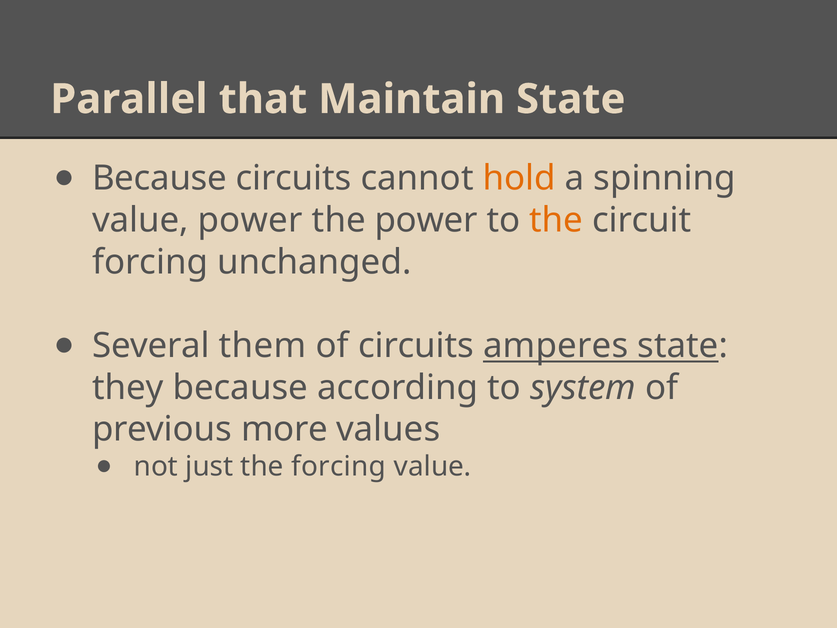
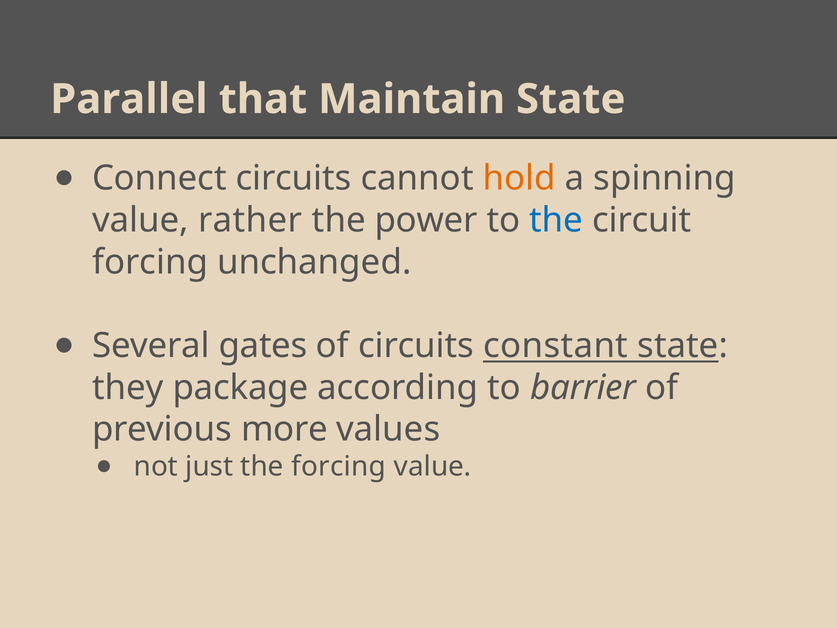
Because at (159, 178): Because -> Connect
value power: power -> rather
the at (556, 220) colour: orange -> blue
them: them -> gates
amperes: amperes -> constant
they because: because -> package
system: system -> barrier
